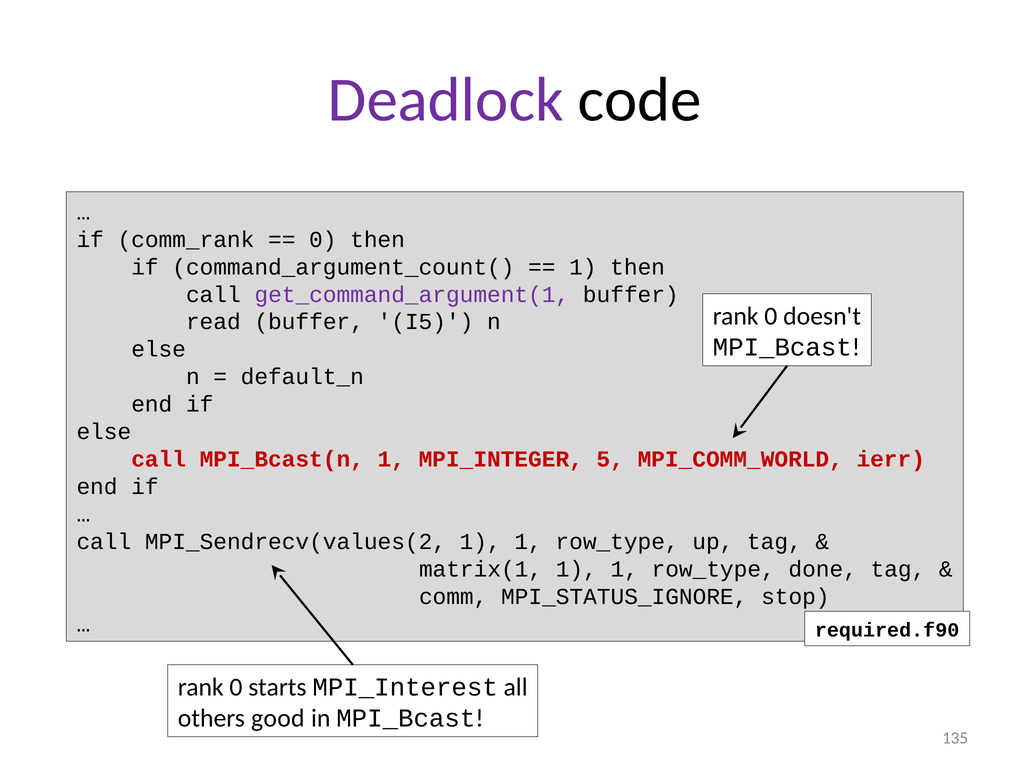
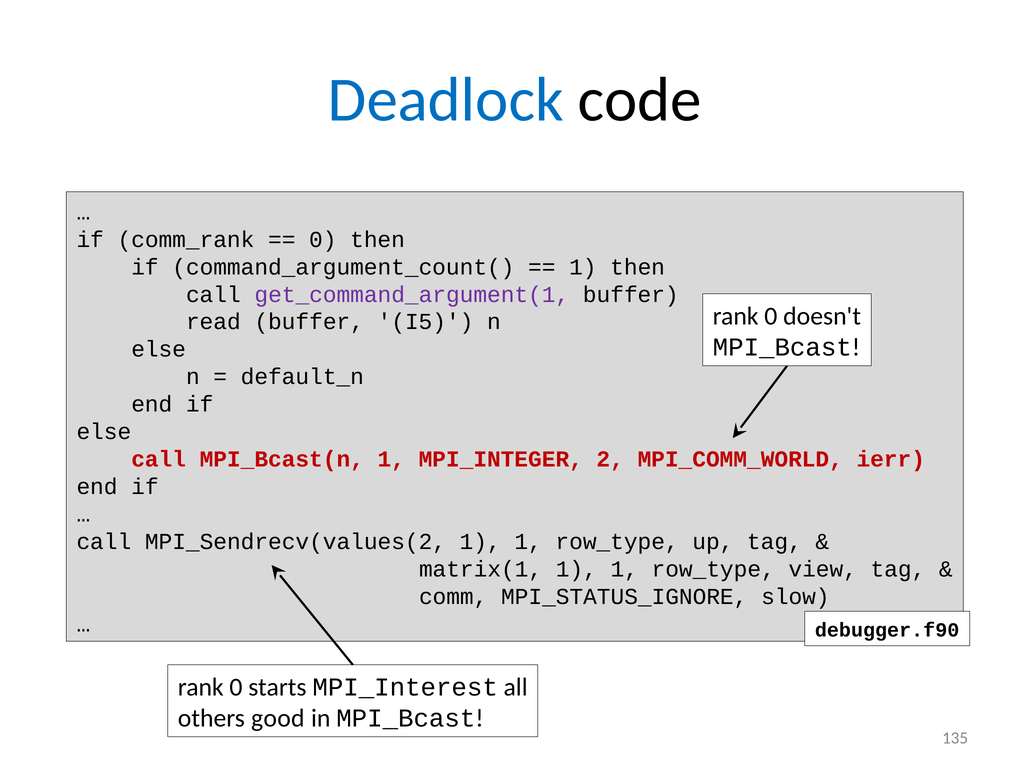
Deadlock colour: purple -> blue
5: 5 -> 2
done: done -> view
stop: stop -> slow
required.f90: required.f90 -> debugger.f90
